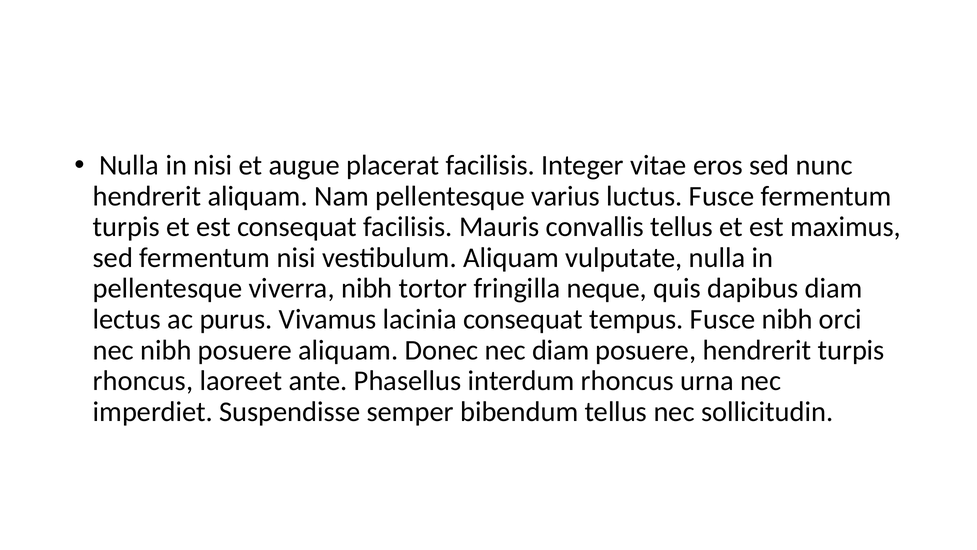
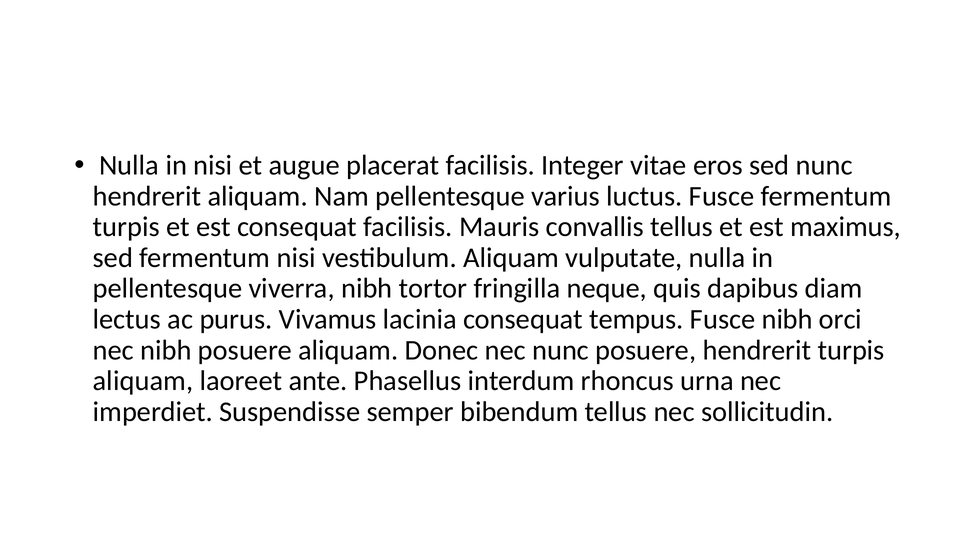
nec diam: diam -> nunc
rhoncus at (143, 381): rhoncus -> aliquam
